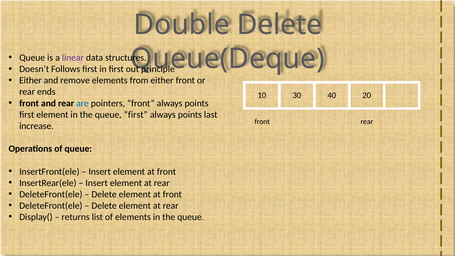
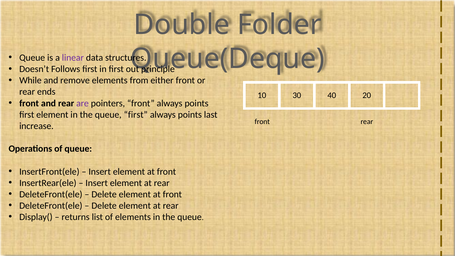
Double Delete: Delete -> Folder
Either at (30, 80): Either -> While
are colour: blue -> purple
